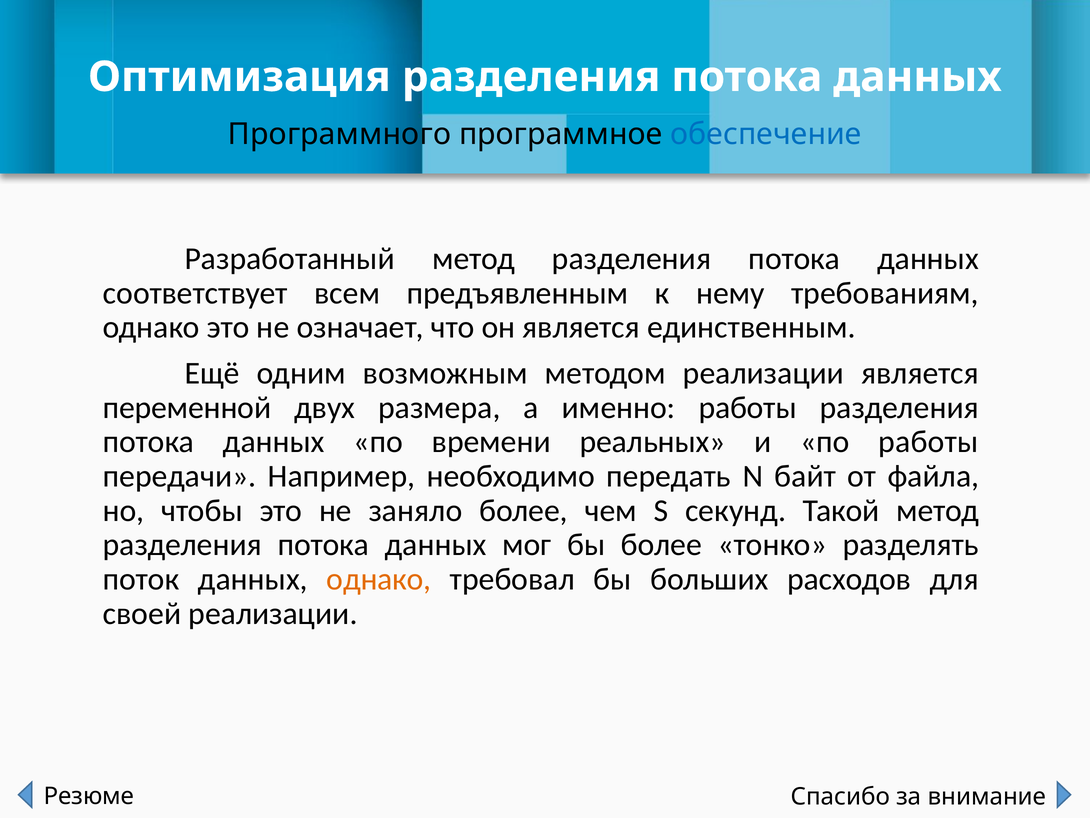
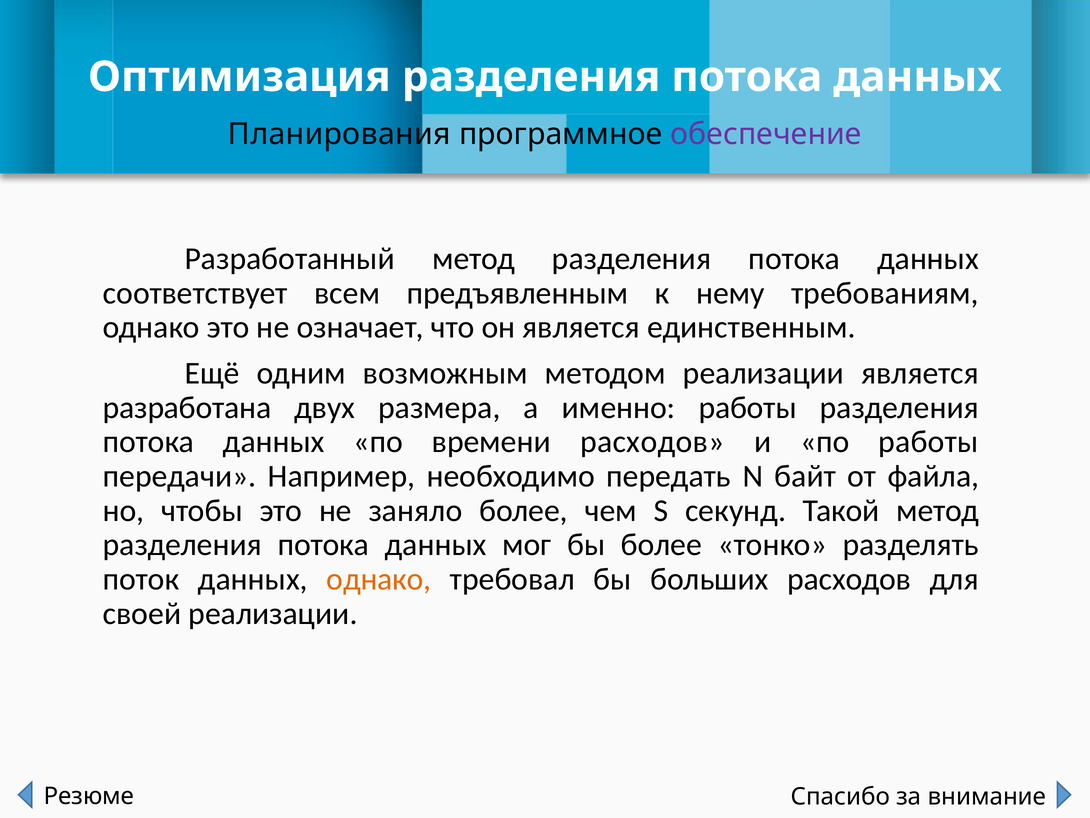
Программного: Программного -> Планирования
обеспечение colour: blue -> purple
переменной: переменной -> разработана
времени реальных: реальных -> расходов
